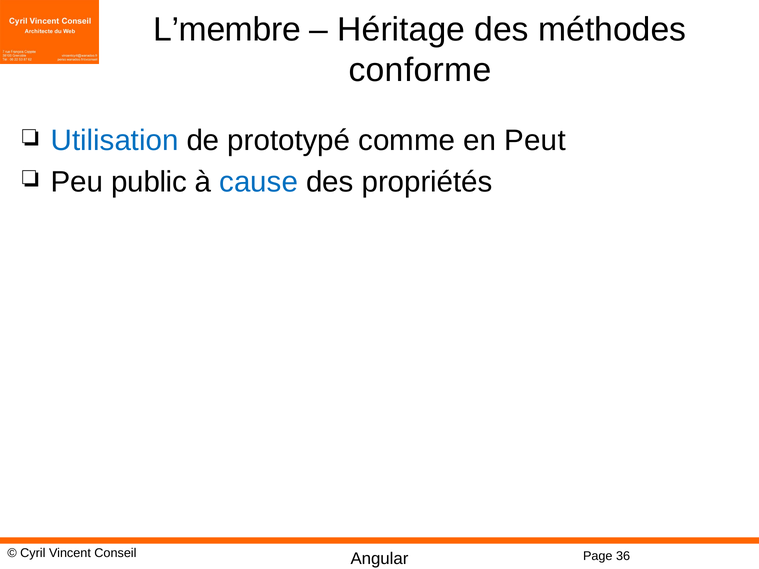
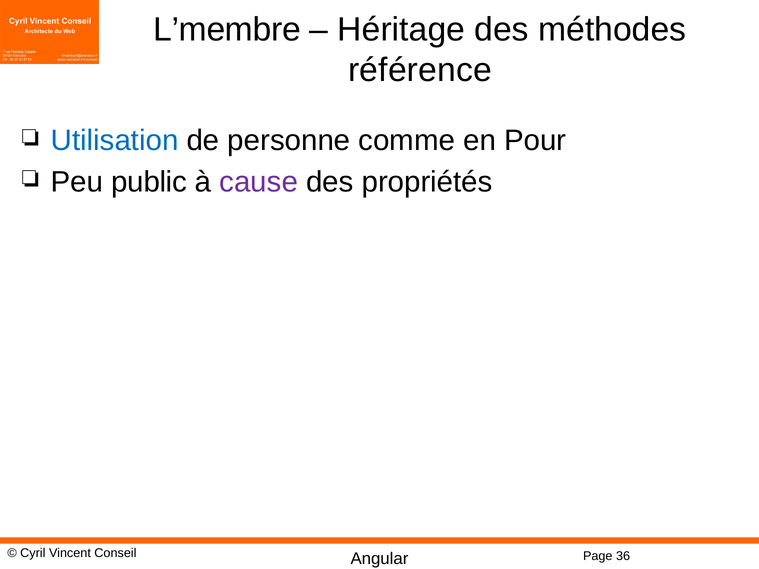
conforme: conforme -> référence
prototypé: prototypé -> personne
Peut: Peut -> Pour
cause colour: blue -> purple
